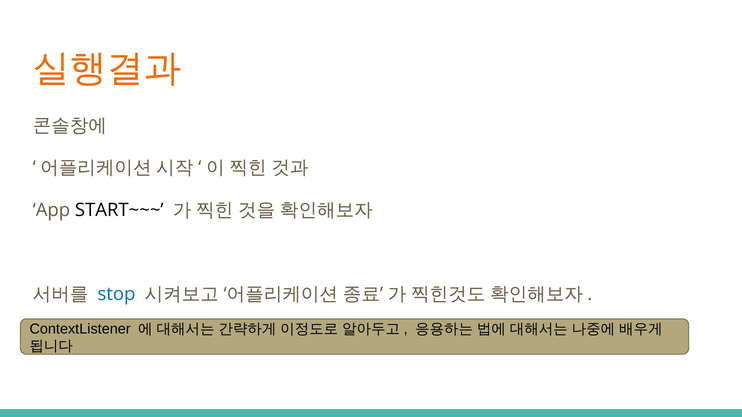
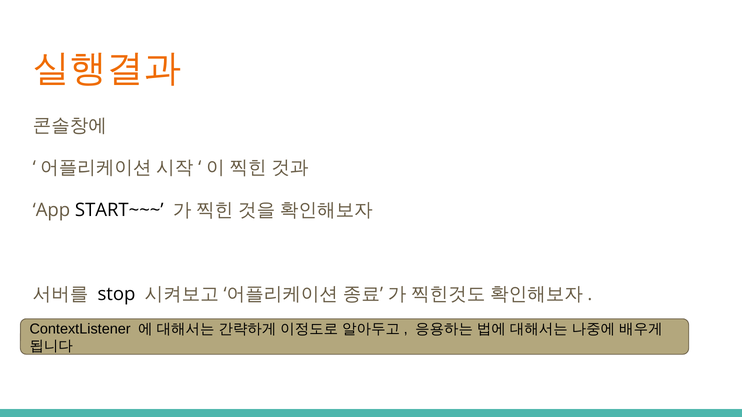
stop colour: blue -> black
